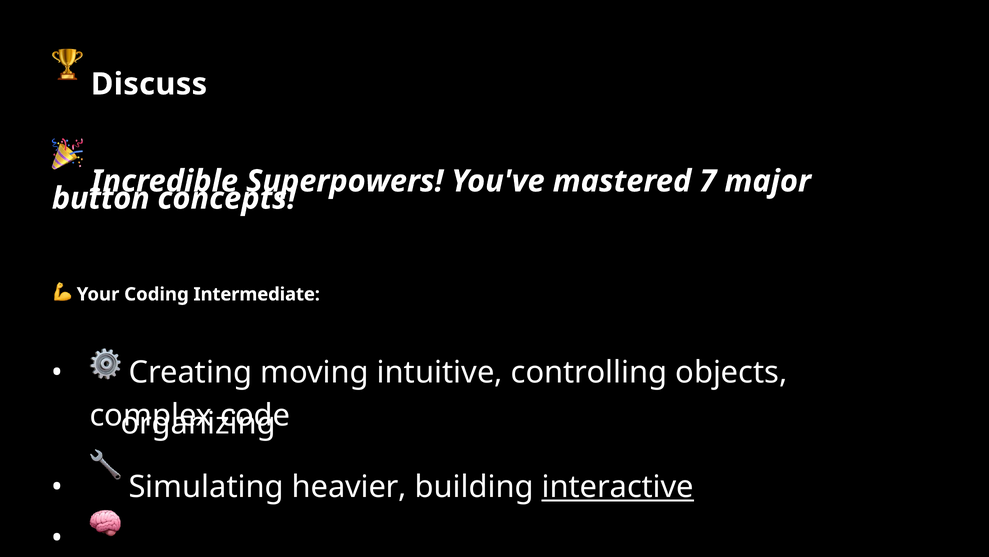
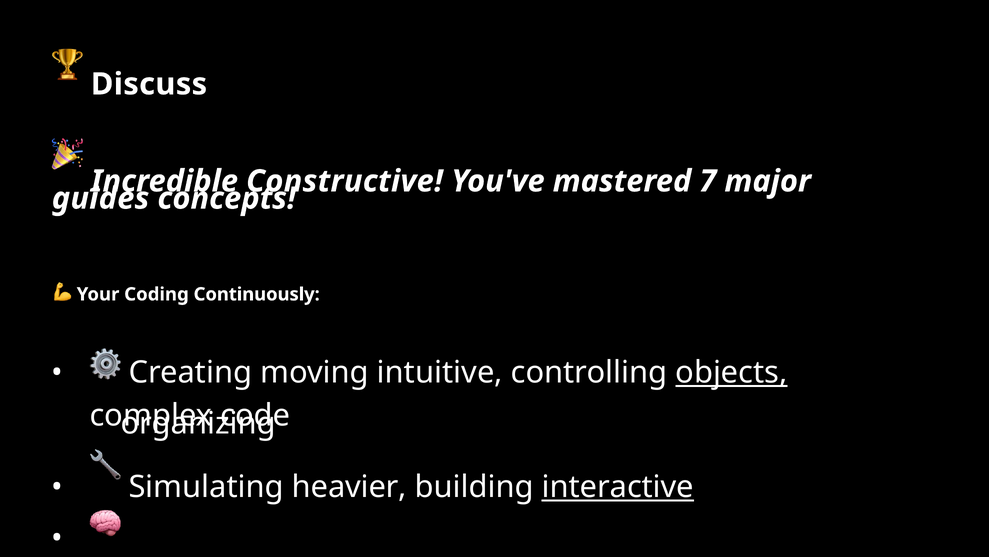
Superpowers: Superpowers -> Constructive
button: button -> guides
Intermediate: Intermediate -> Continuously
objects underline: none -> present
